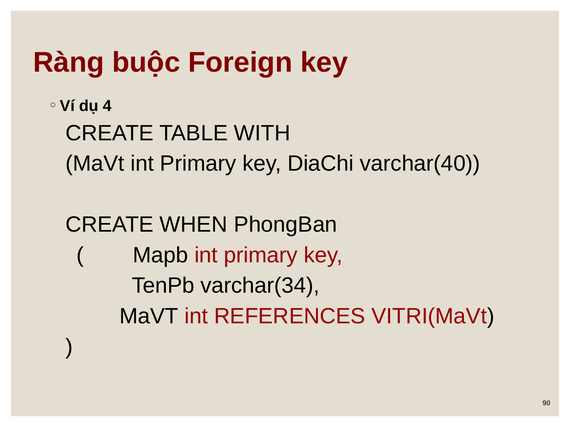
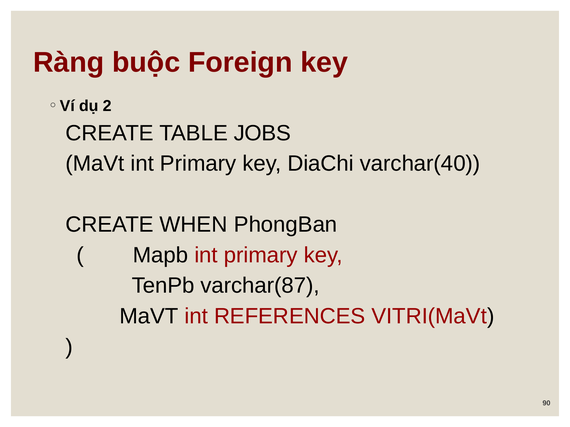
4: 4 -> 2
WITH: WITH -> JOBS
varchar(34: varchar(34 -> varchar(87
